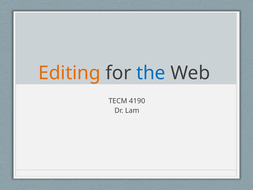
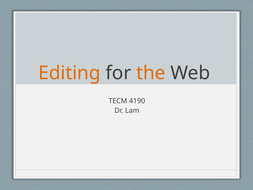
the colour: blue -> orange
